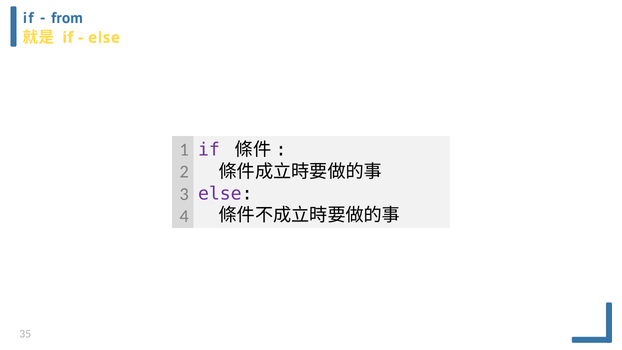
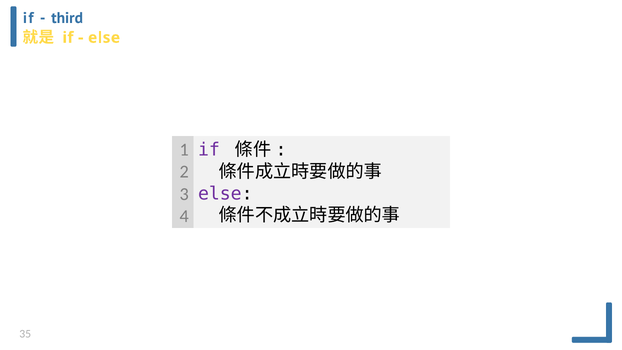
from: from -> third
